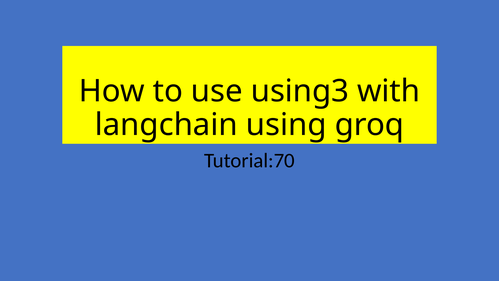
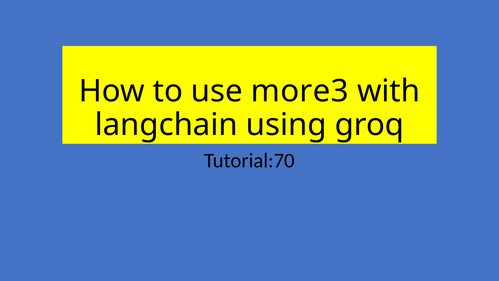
using3: using3 -> more3
